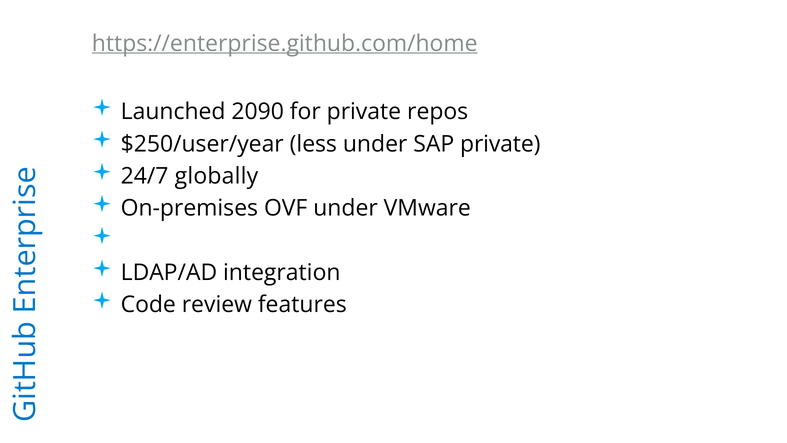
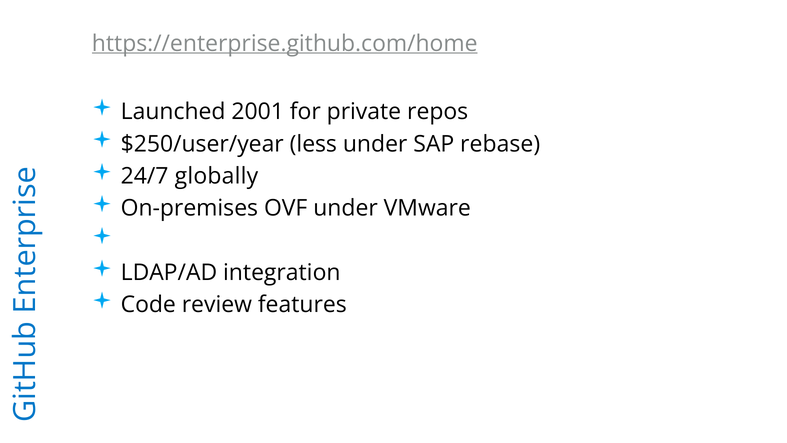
2090: 2090 -> 2001
SAP private: private -> rebase
